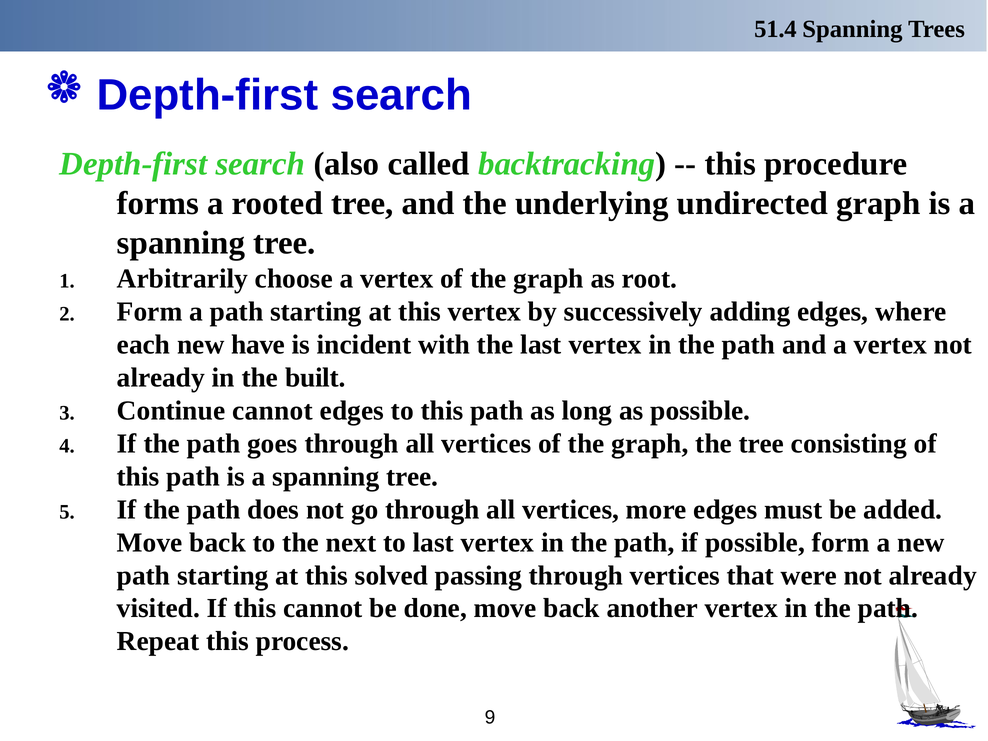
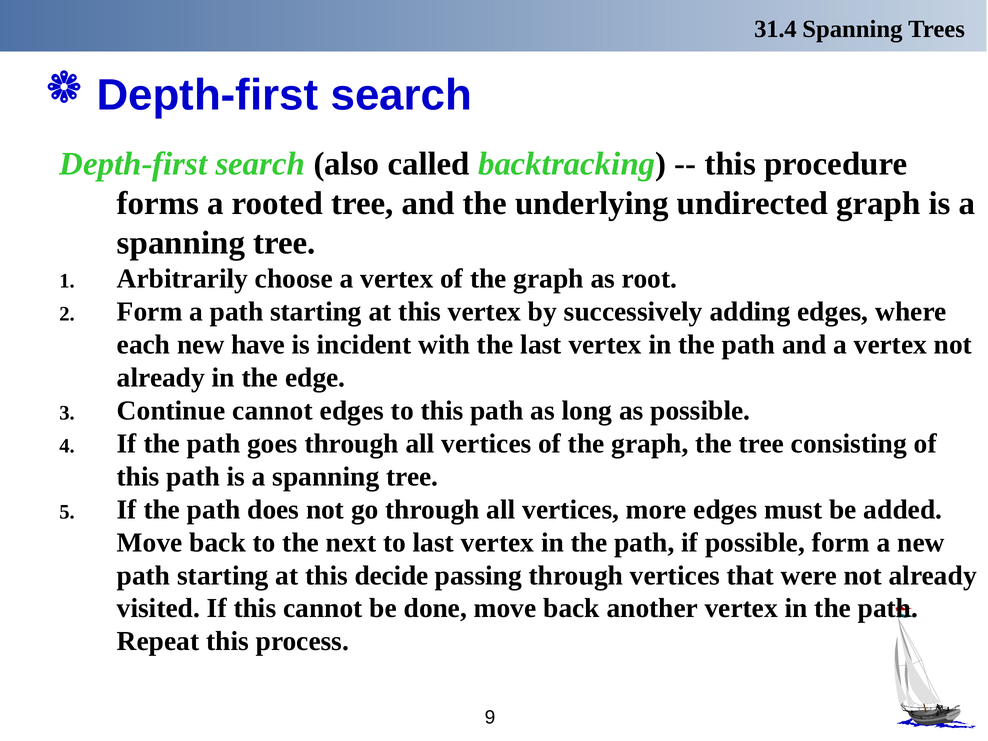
51.4: 51.4 -> 31.4
built: built -> edge
solved: solved -> decide
